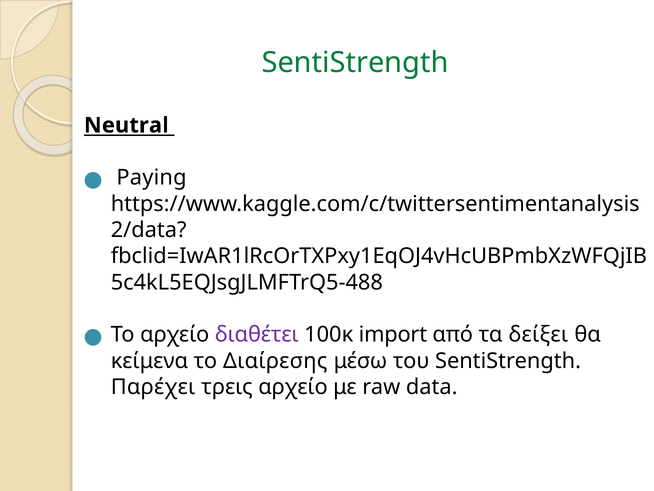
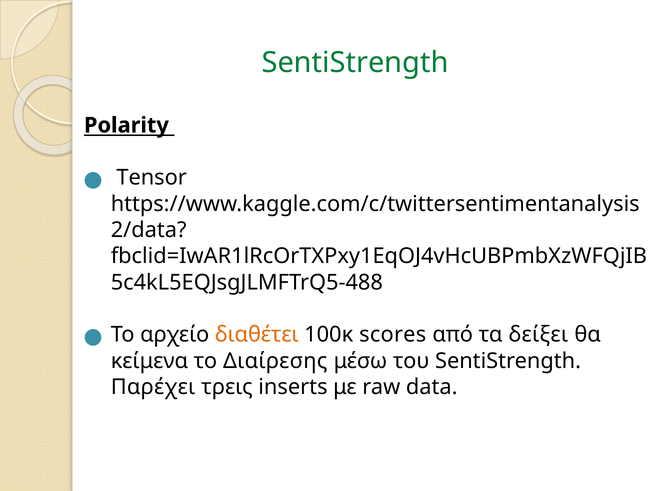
Neutral: Neutral -> Polarity
Paying: Paying -> Tensor
διαθέτει colour: purple -> orange
import: import -> scores
τρεις αρχείο: αρχείο -> inserts
